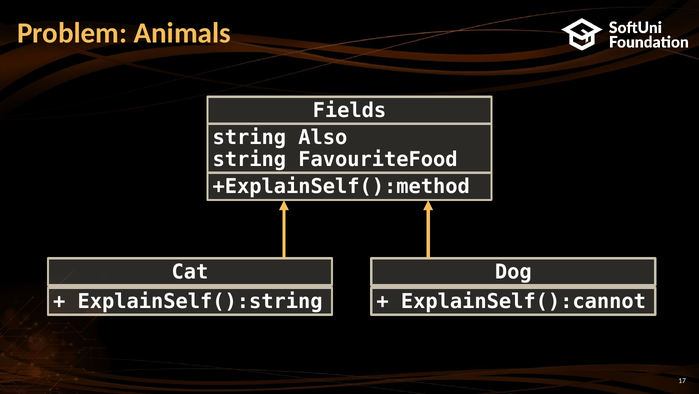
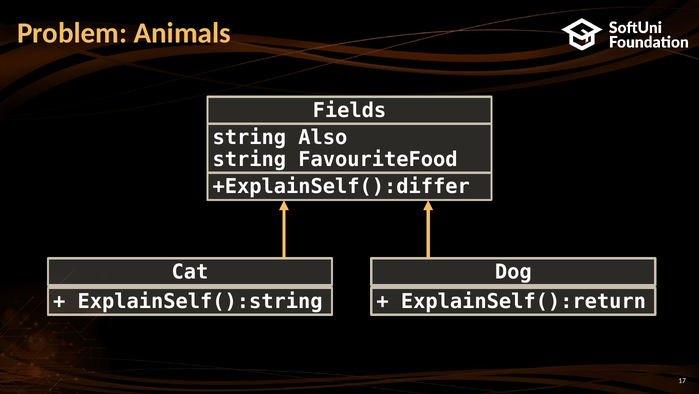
+ExplainSelf():method: +ExplainSelf():method -> +ExplainSelf():differ
ExplainSelf():cannot: ExplainSelf():cannot -> ExplainSelf():return
